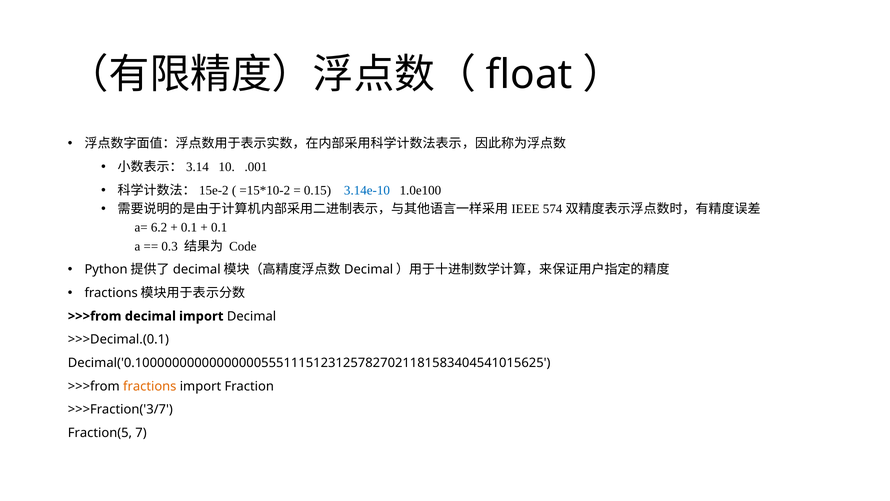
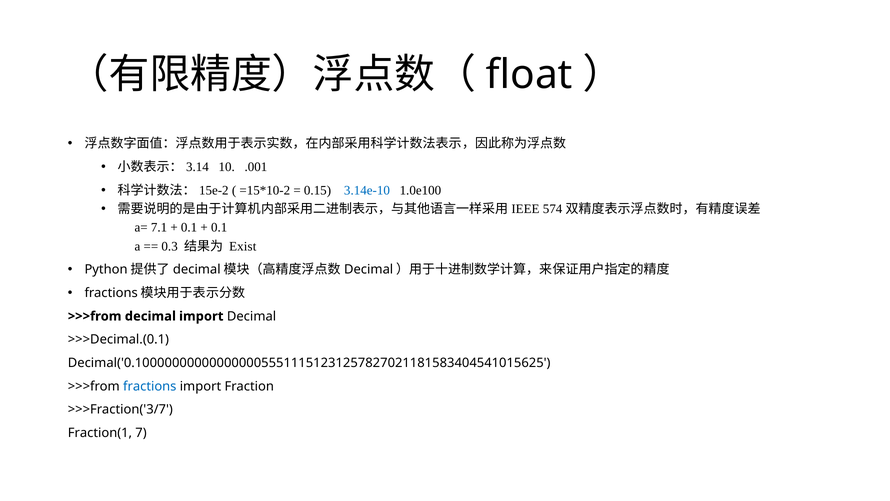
6.2: 6.2 -> 7.1
Code: Code -> Exist
fractions colour: orange -> blue
Fraction(5: Fraction(5 -> Fraction(1
